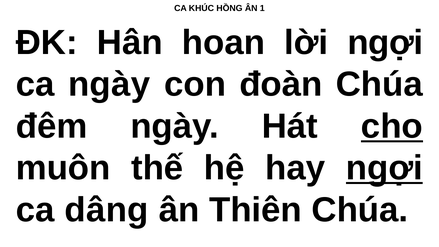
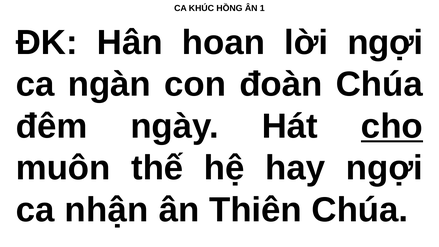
ca ngày: ngày -> ngàn
ngợi at (384, 168) underline: present -> none
dâng: dâng -> nhận
